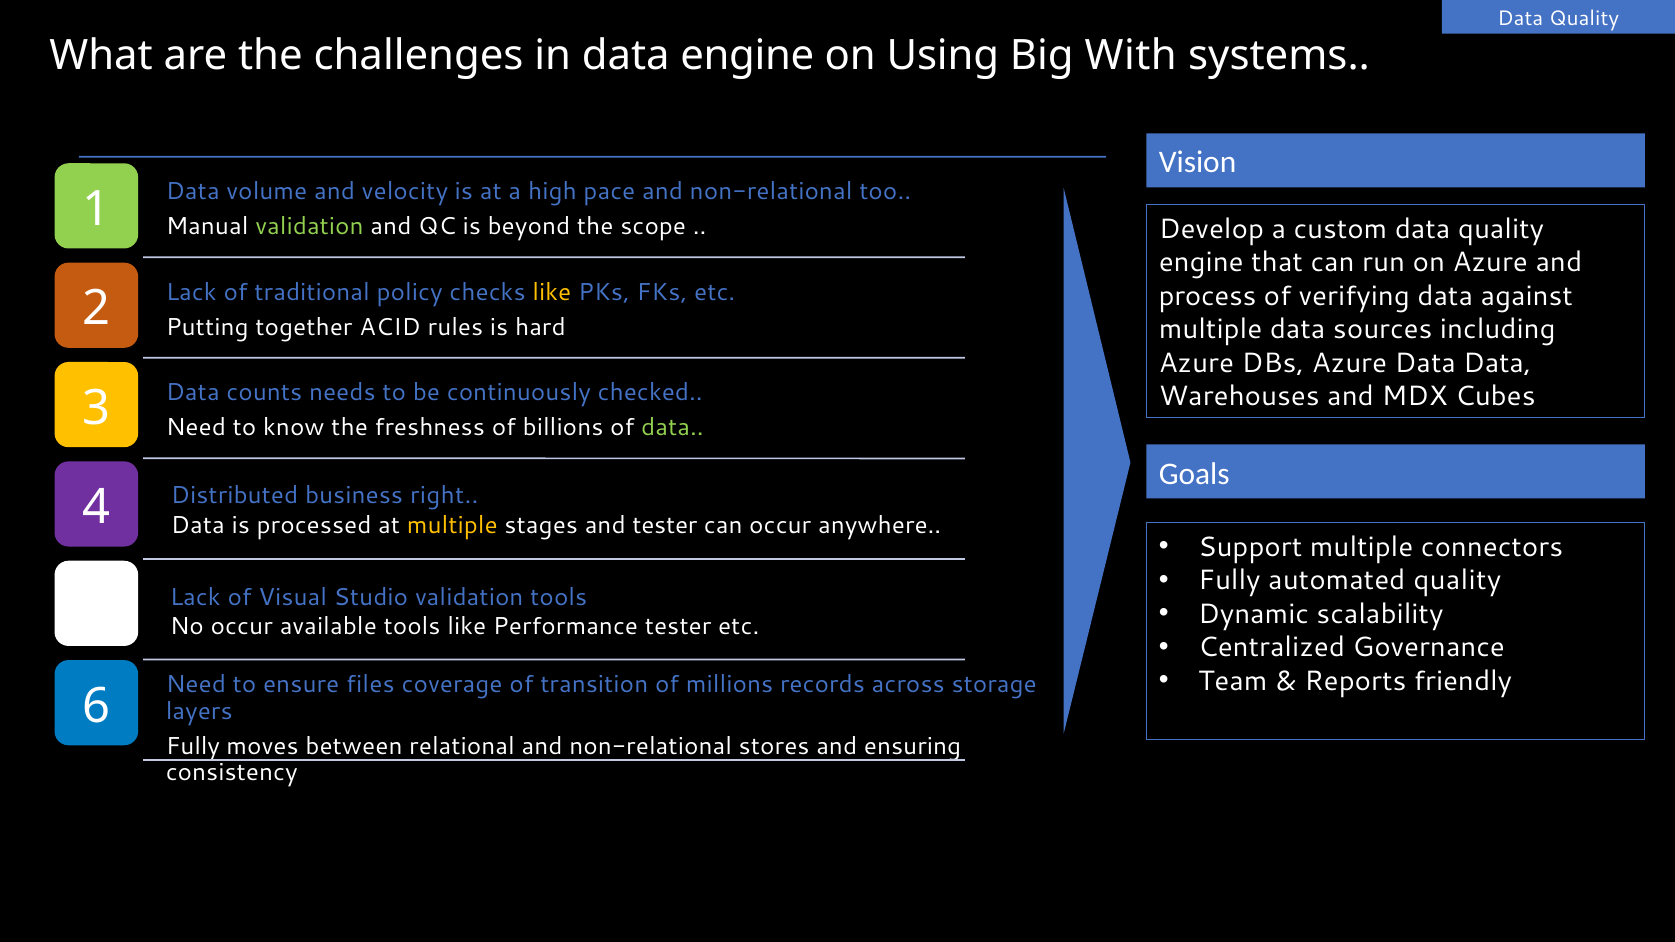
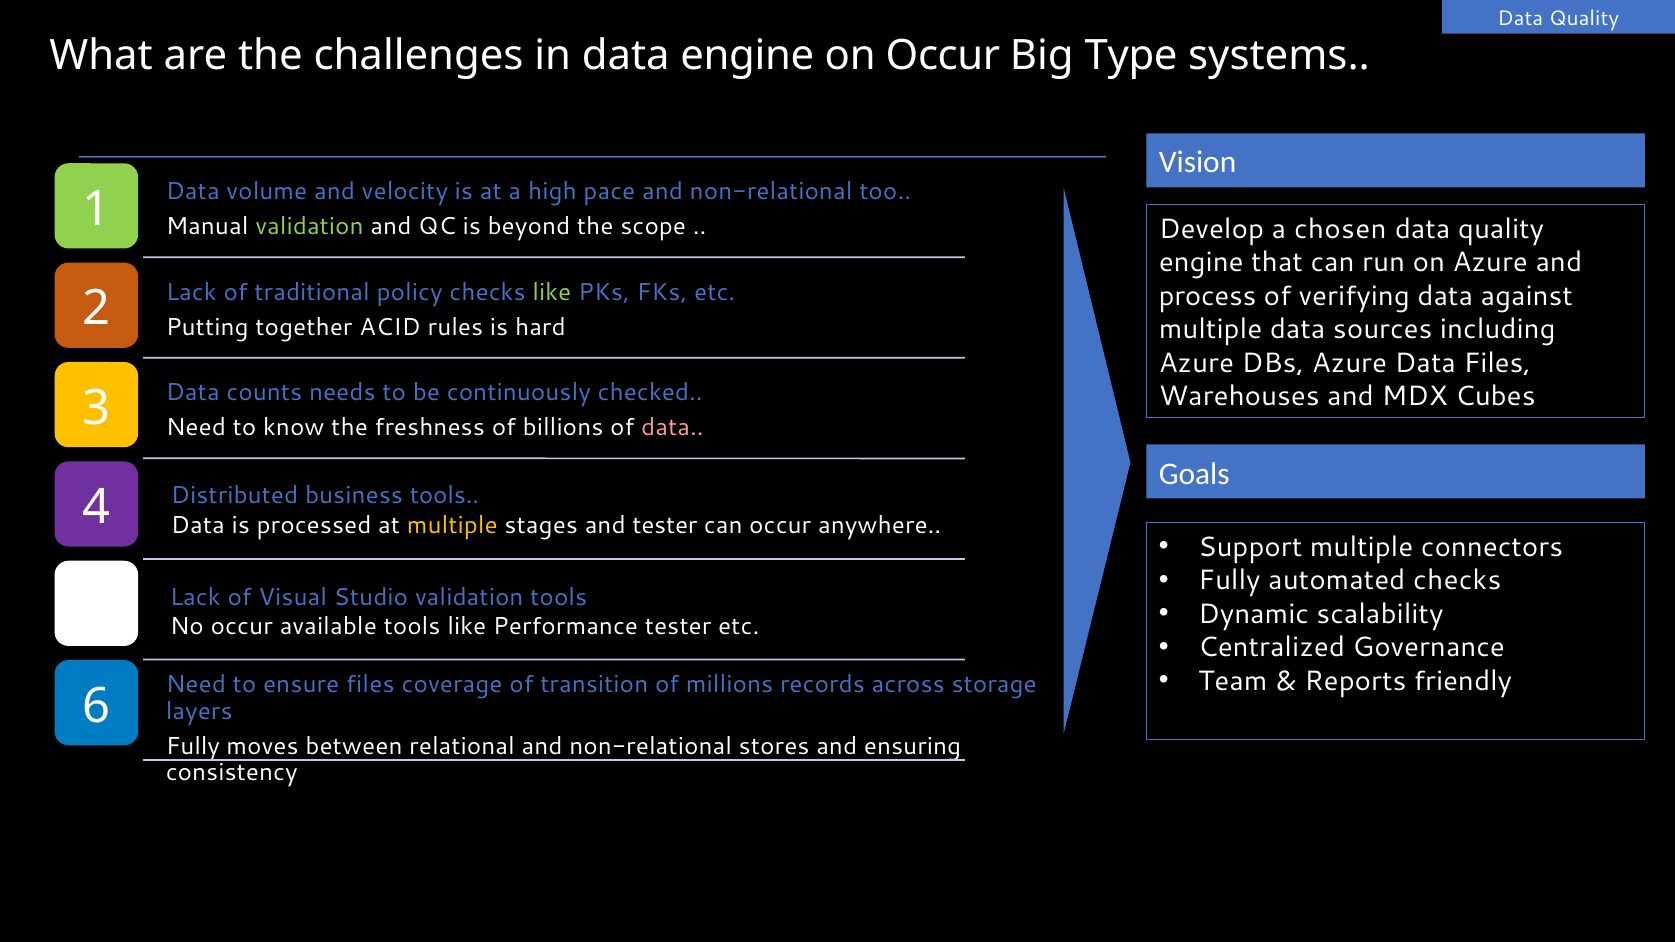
on Using: Using -> Occur
With: With -> Type
custom: custom -> chosen
like at (552, 292) colour: yellow -> light green
Data Data: Data -> Files
data at (672, 428) colour: light green -> pink
business right: right -> tools
automated quality: quality -> checks
